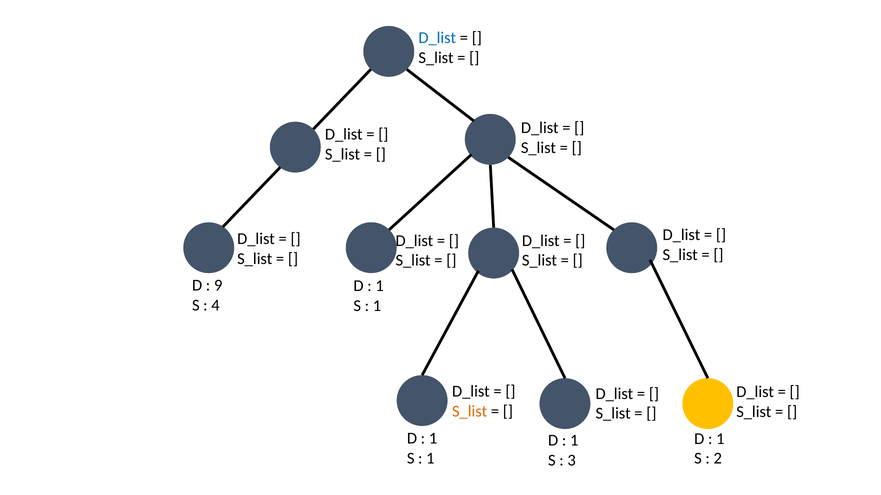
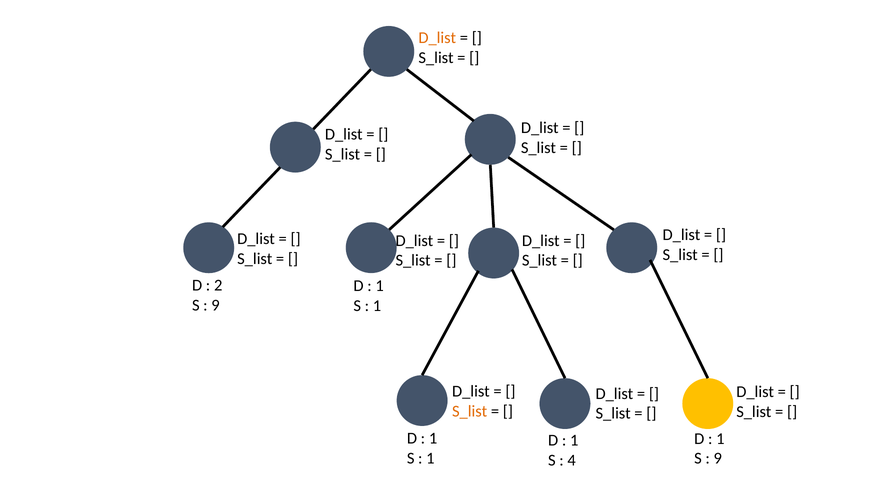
D_list at (437, 38) colour: blue -> orange
9: 9 -> 2
4 at (216, 306): 4 -> 9
2 at (718, 459): 2 -> 9
3: 3 -> 4
